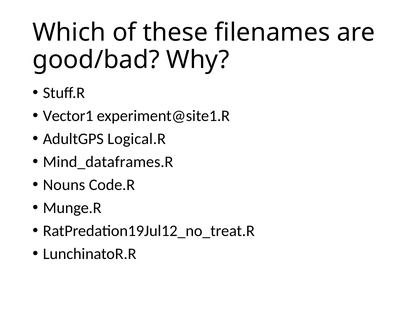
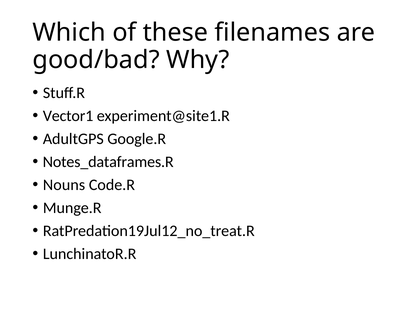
Logical.R: Logical.R -> Google.R
Mind_dataframes.R: Mind_dataframes.R -> Notes_dataframes.R
